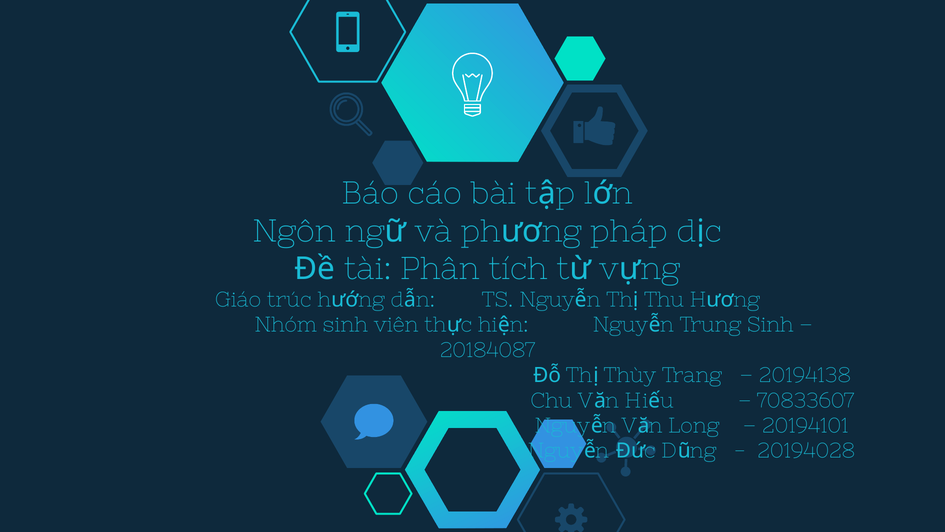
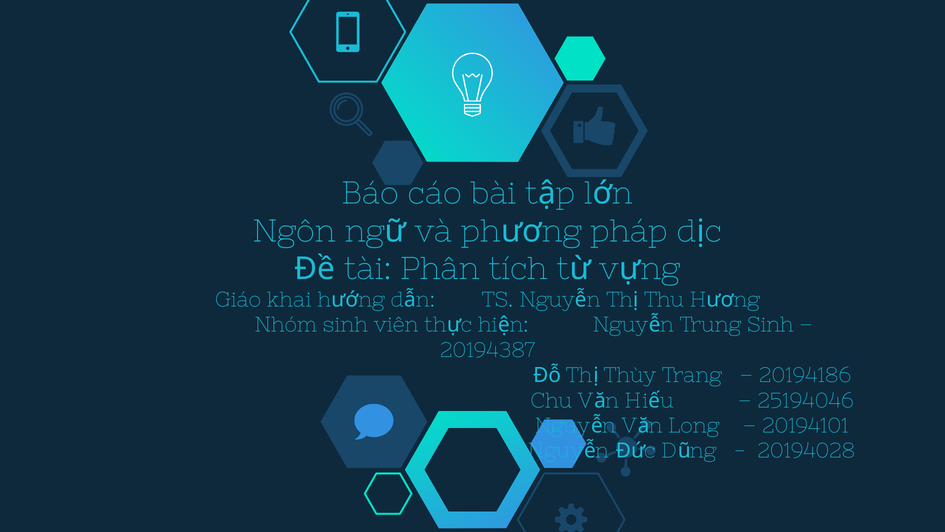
trúc: trúc -> khai
20184087: 20184087 -> 20194387
20194138: 20194138 -> 20194186
70833607: 70833607 -> 25194046
